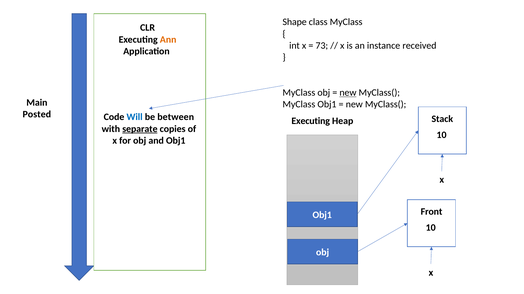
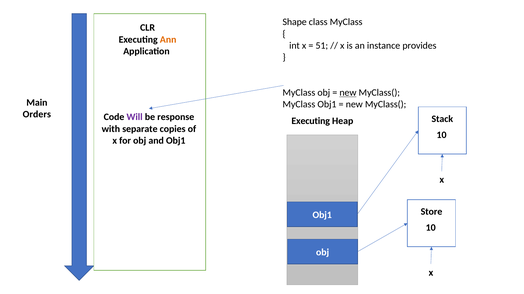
73: 73 -> 51
received: received -> provides
Posted: Posted -> Orders
Will colour: blue -> purple
between: between -> response
separate underline: present -> none
Front: Front -> Store
